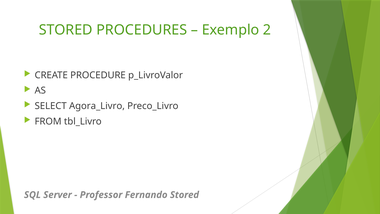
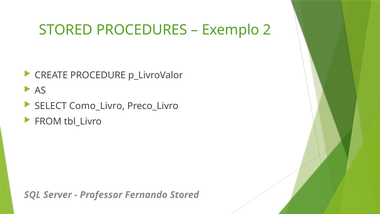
Agora_Livro: Agora_Livro -> Como_Livro
